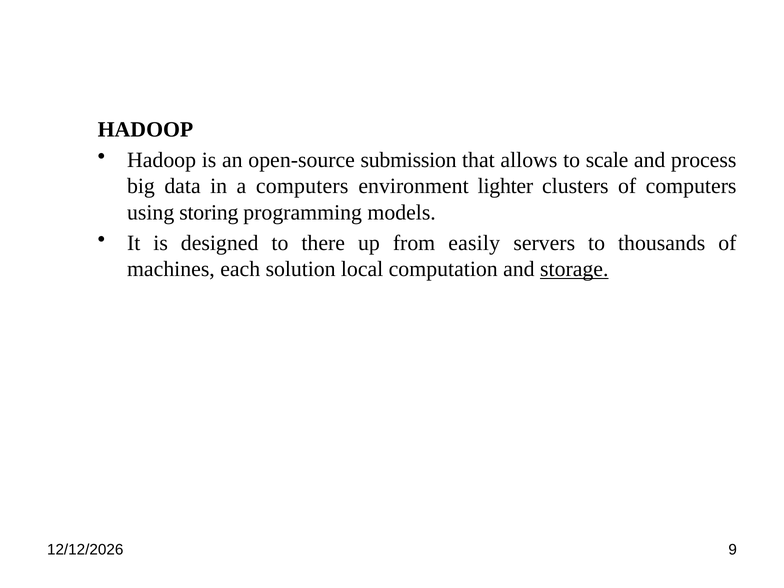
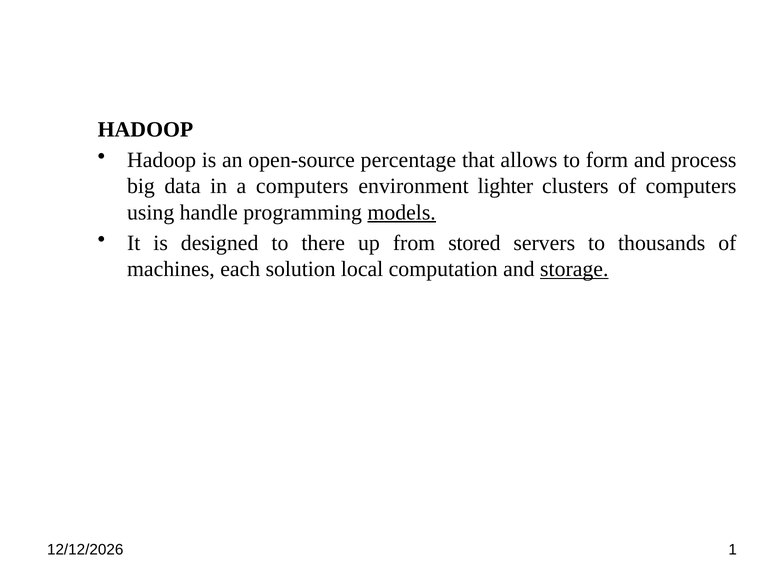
submission: submission -> percentage
scale: scale -> form
storing: storing -> handle
models underline: none -> present
easily: easily -> stored
9: 9 -> 1
